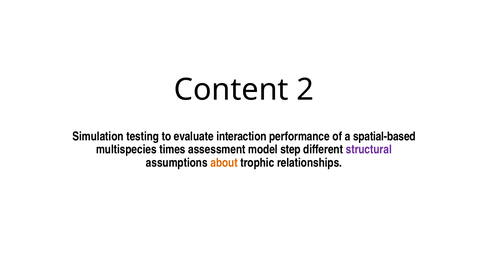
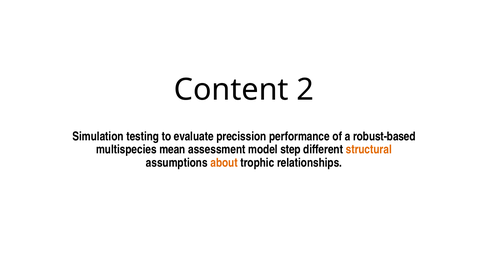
interaction: interaction -> precission
spatial-based: spatial-based -> robust-based
times: times -> mean
structural colour: purple -> orange
